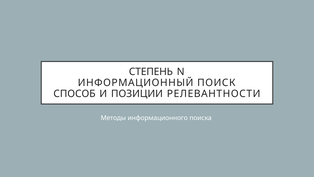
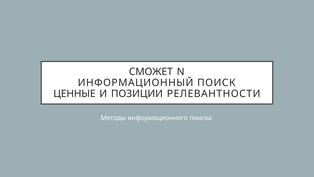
СТЕПЕНЬ: СТЕПЕНЬ -> СМОЖЕТ
СПОСОБ: СПОСОБ -> ЦЕННЫЕ
